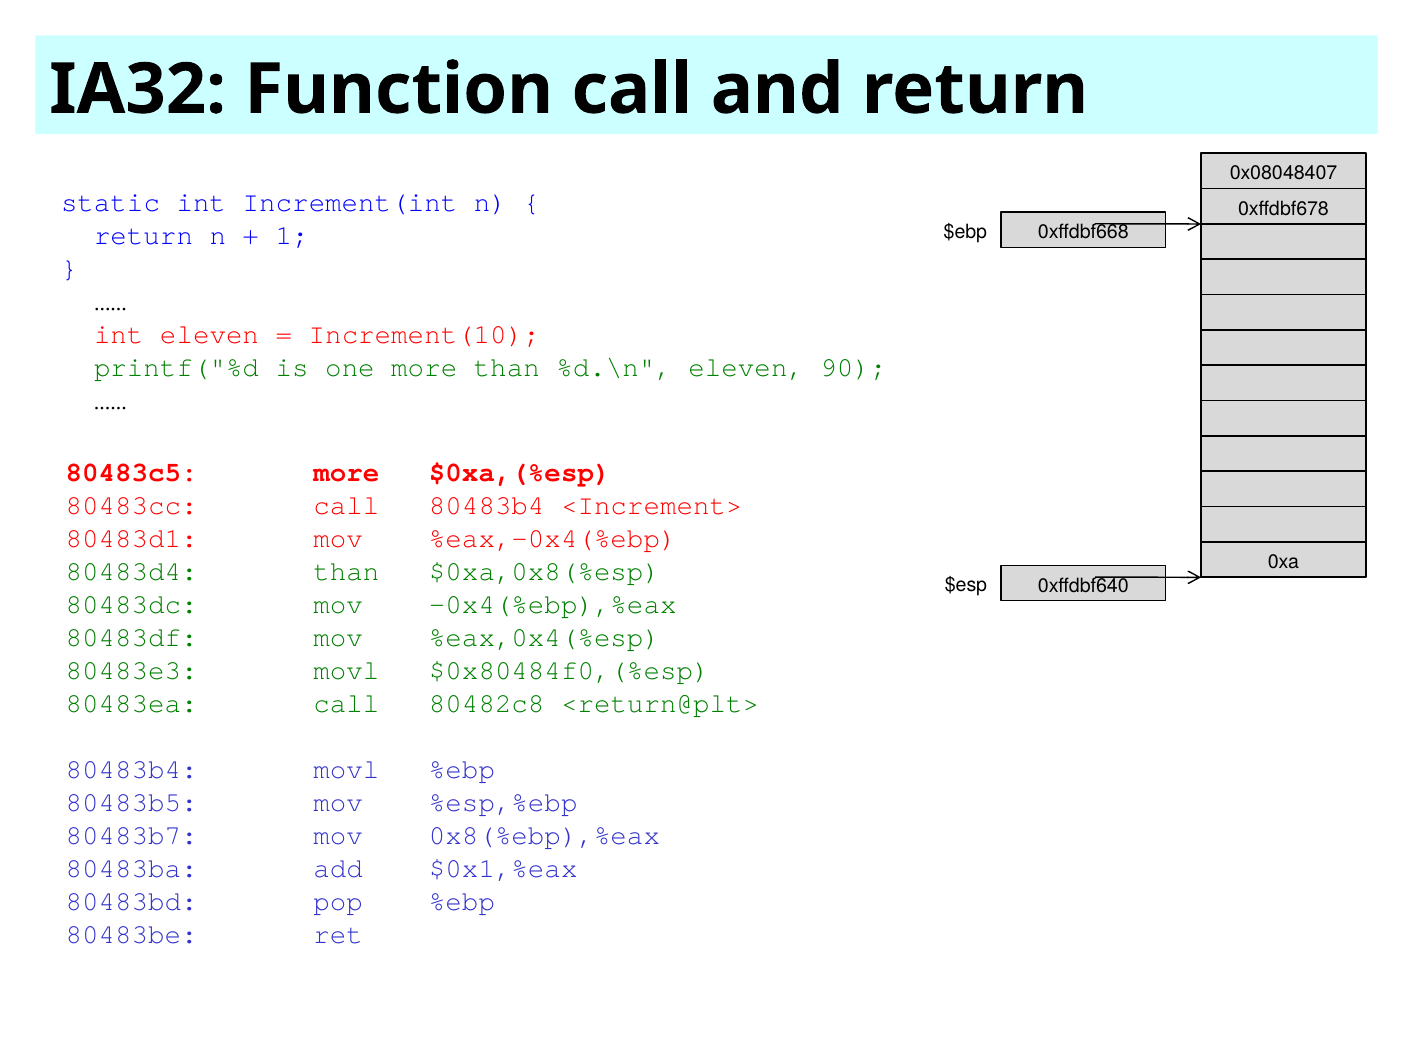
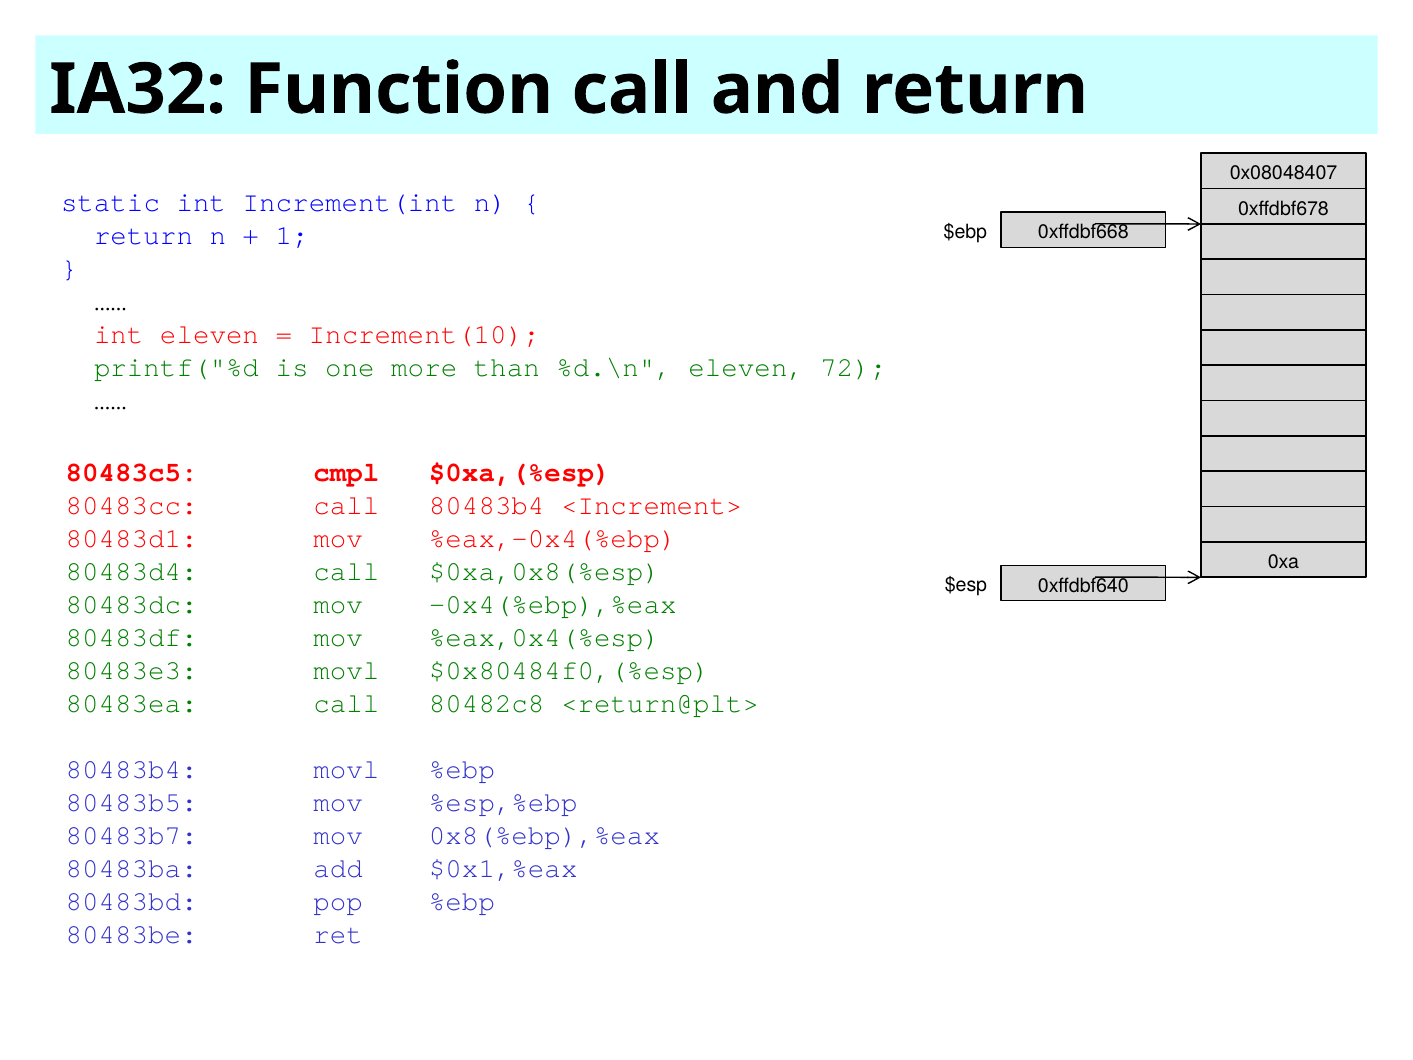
90: 90 -> 72
80483c5 more: more -> cmpl
80483d4 than: than -> call
